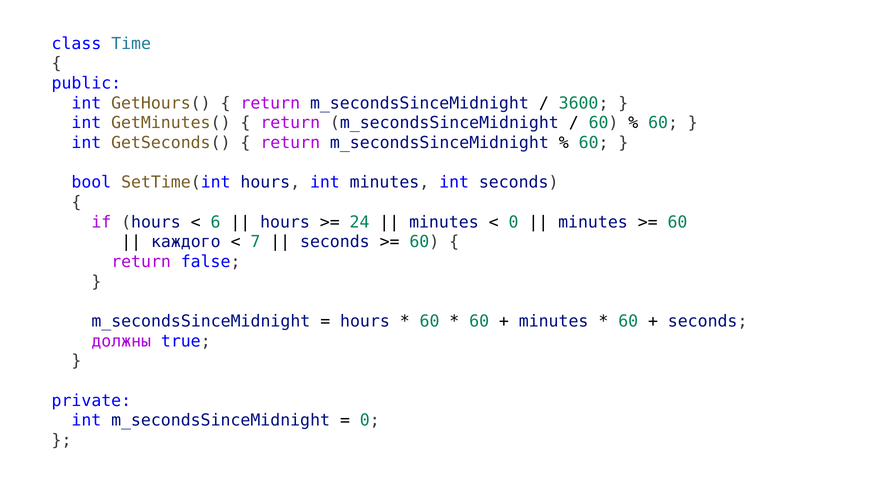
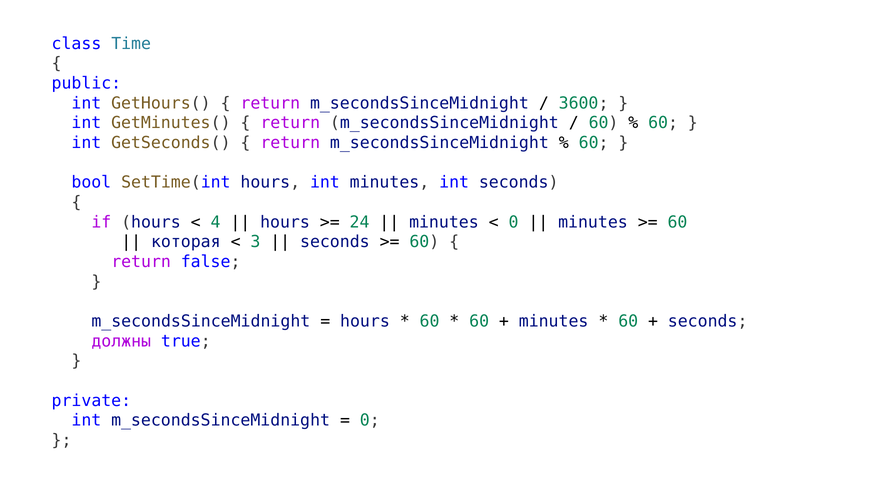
6: 6 -> 4
каждого: каждого -> которая
7: 7 -> 3
